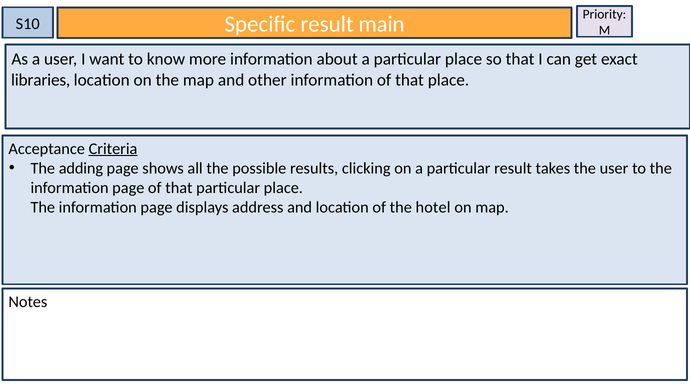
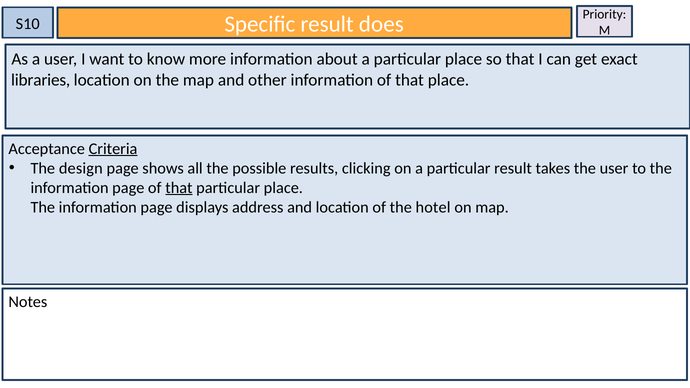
main: main -> does
adding: adding -> design
that at (179, 188) underline: none -> present
